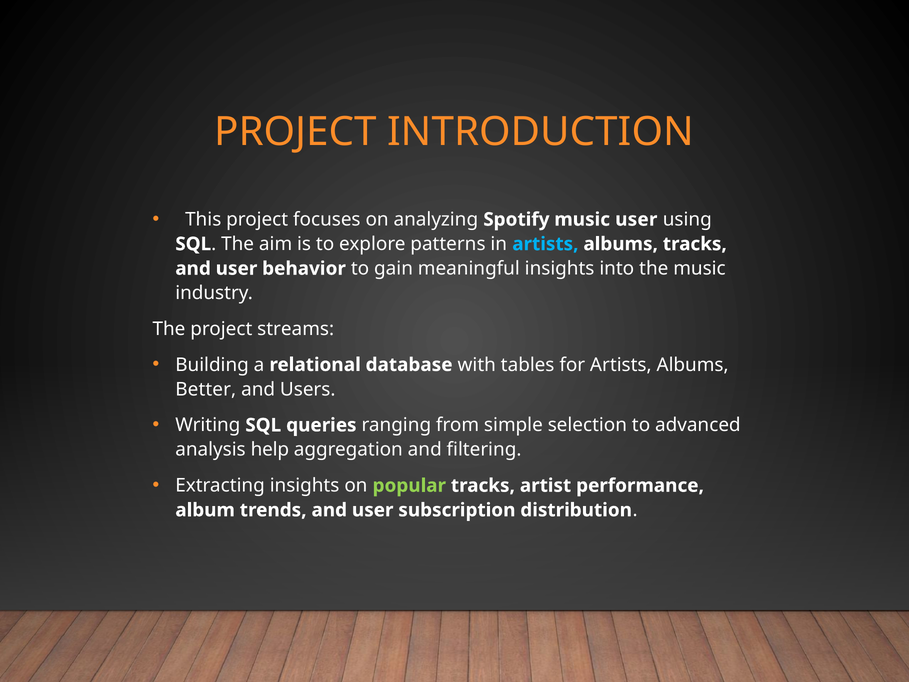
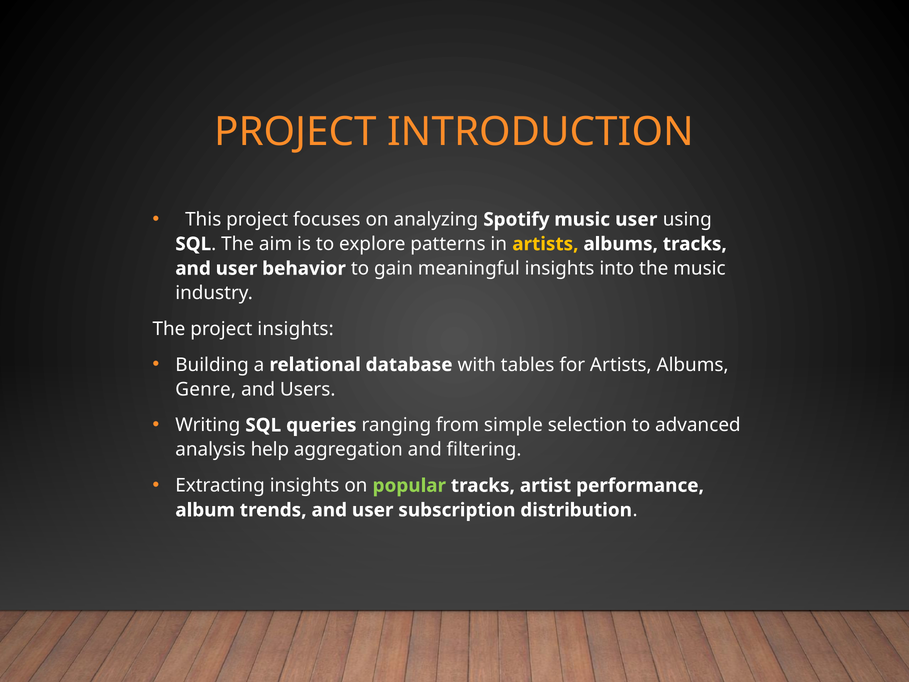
artists at (545, 244) colour: light blue -> yellow
project streams: streams -> insights
Better: Better -> Genre
